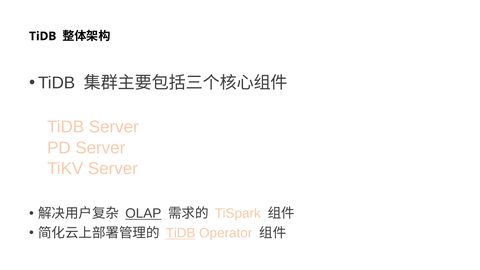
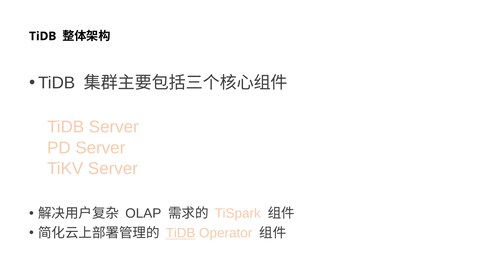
OLAP underline: present -> none
